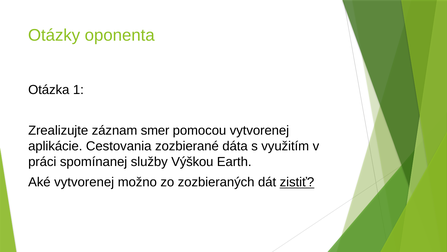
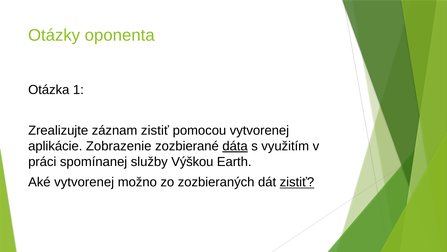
záznam smer: smer -> zistiť
Cestovania: Cestovania -> Zobrazenie
dáta underline: none -> present
